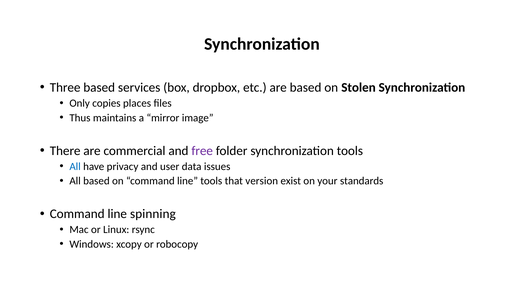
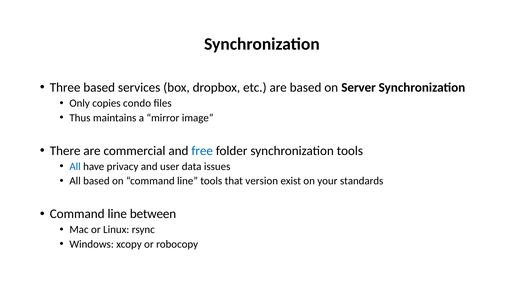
Stolen: Stolen -> Server
places: places -> condo
free colour: purple -> blue
spinning: spinning -> between
